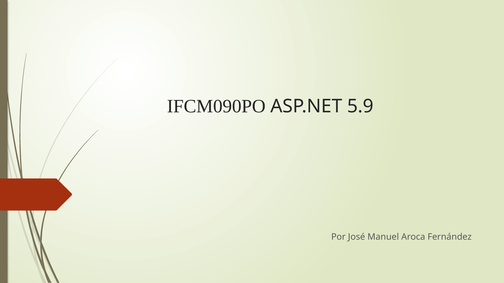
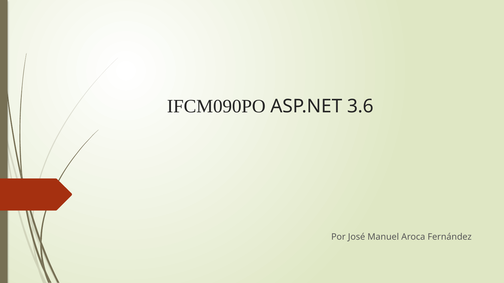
5.9: 5.9 -> 3.6
